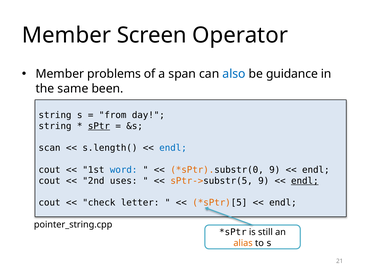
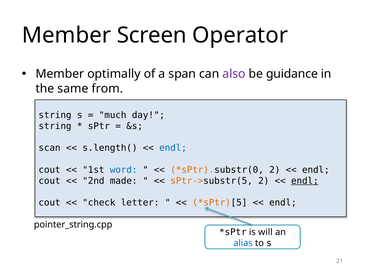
problems: problems -> optimally
also colour: blue -> purple
been: been -> from
from: from -> much
sPtr underline: present -> none
9 at (275, 170): 9 -> 2
uses: uses -> made
sPtr->substr(5 9: 9 -> 2
still: still -> will
alias colour: orange -> blue
